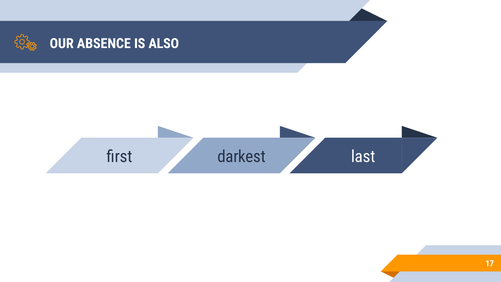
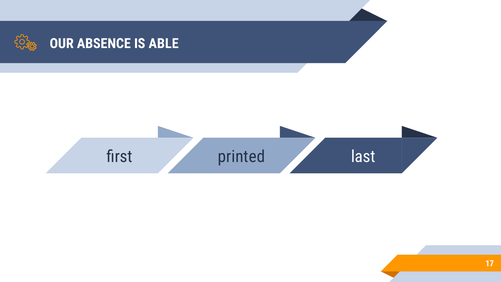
ALSO: ALSO -> ABLE
darkest: darkest -> printed
